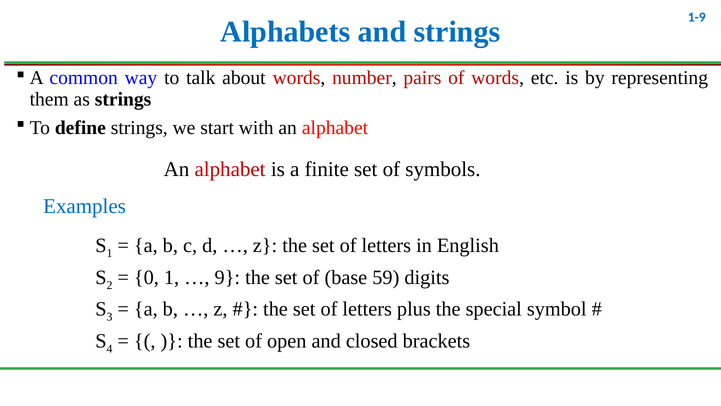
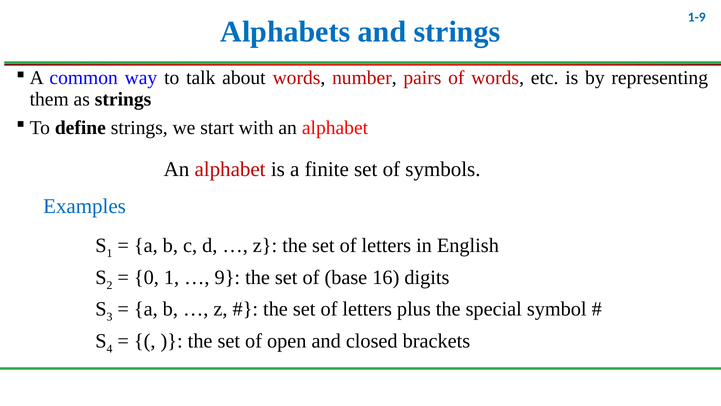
59: 59 -> 16
